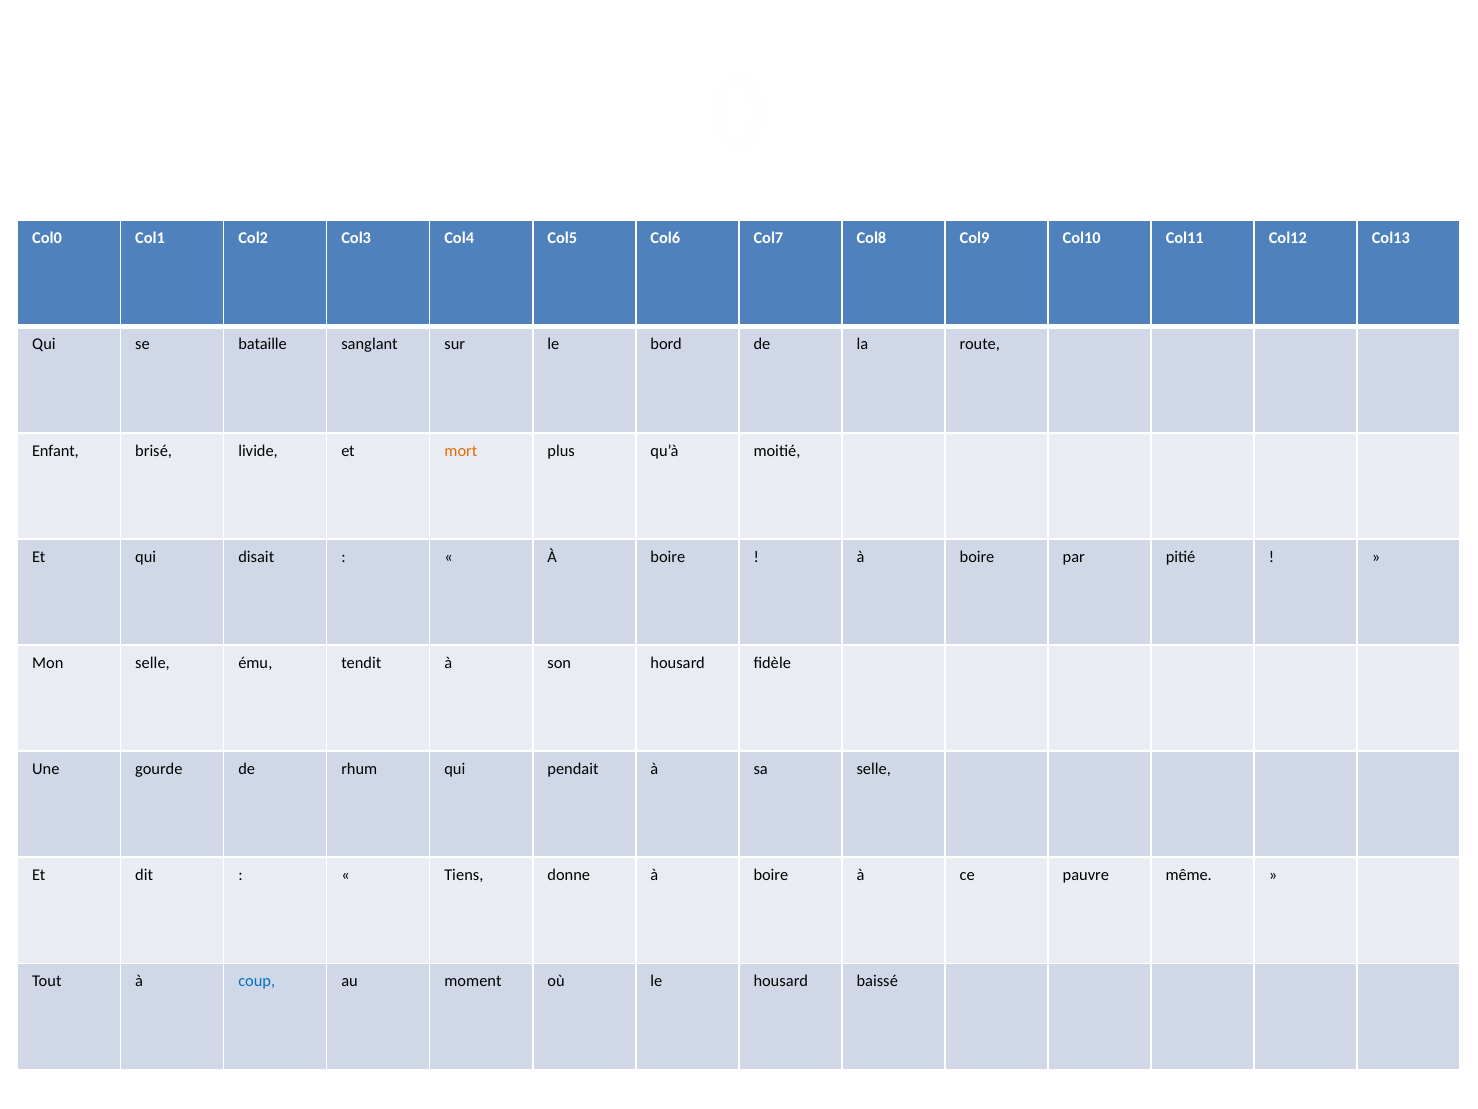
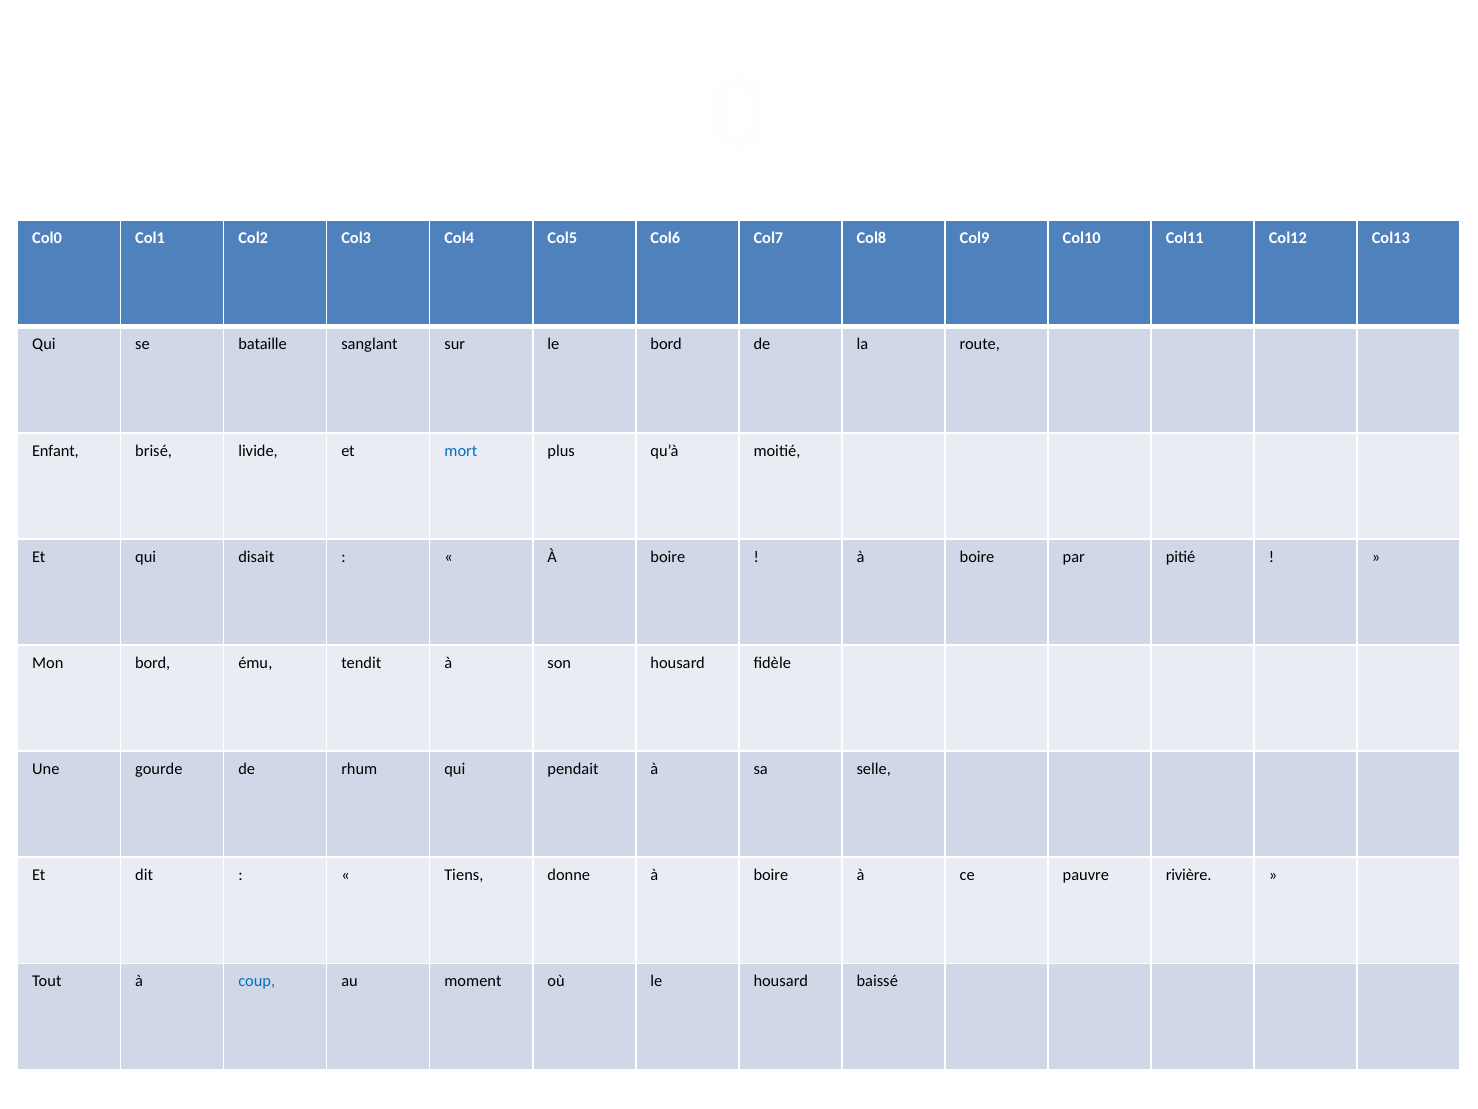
mort colour: orange -> blue
Mon selle: selle -> bord
même: même -> rivière
